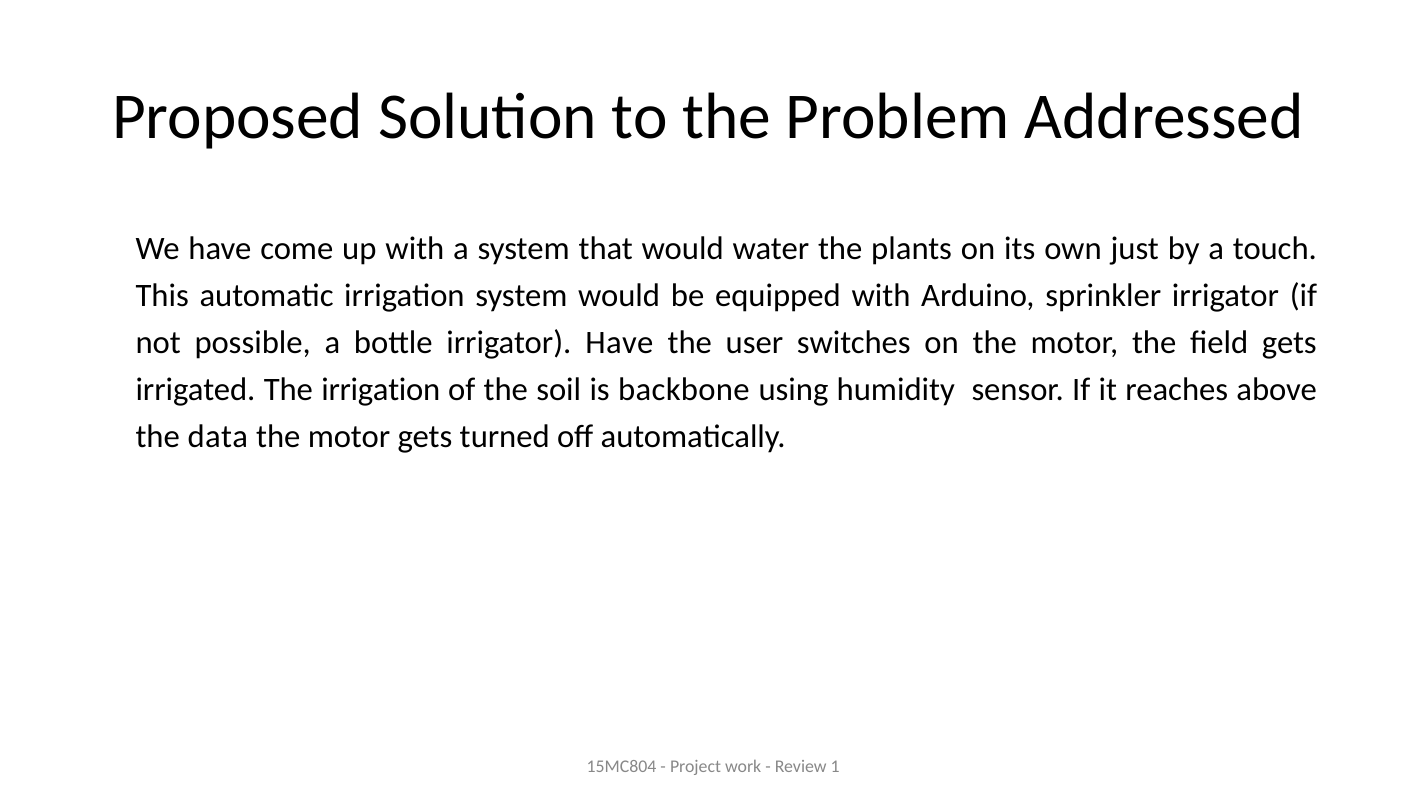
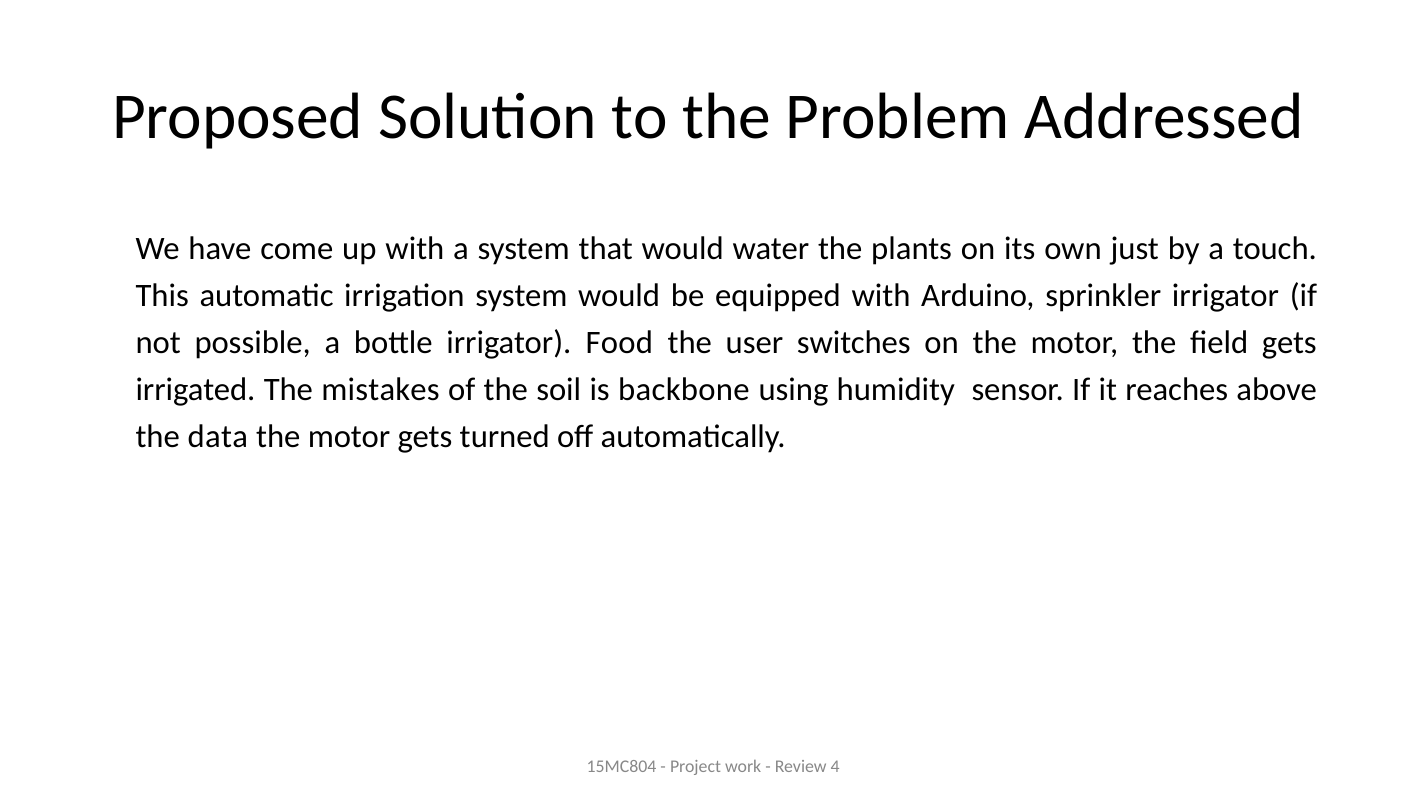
irrigator Have: Have -> Food
The irrigation: irrigation -> mistakes
1: 1 -> 4
